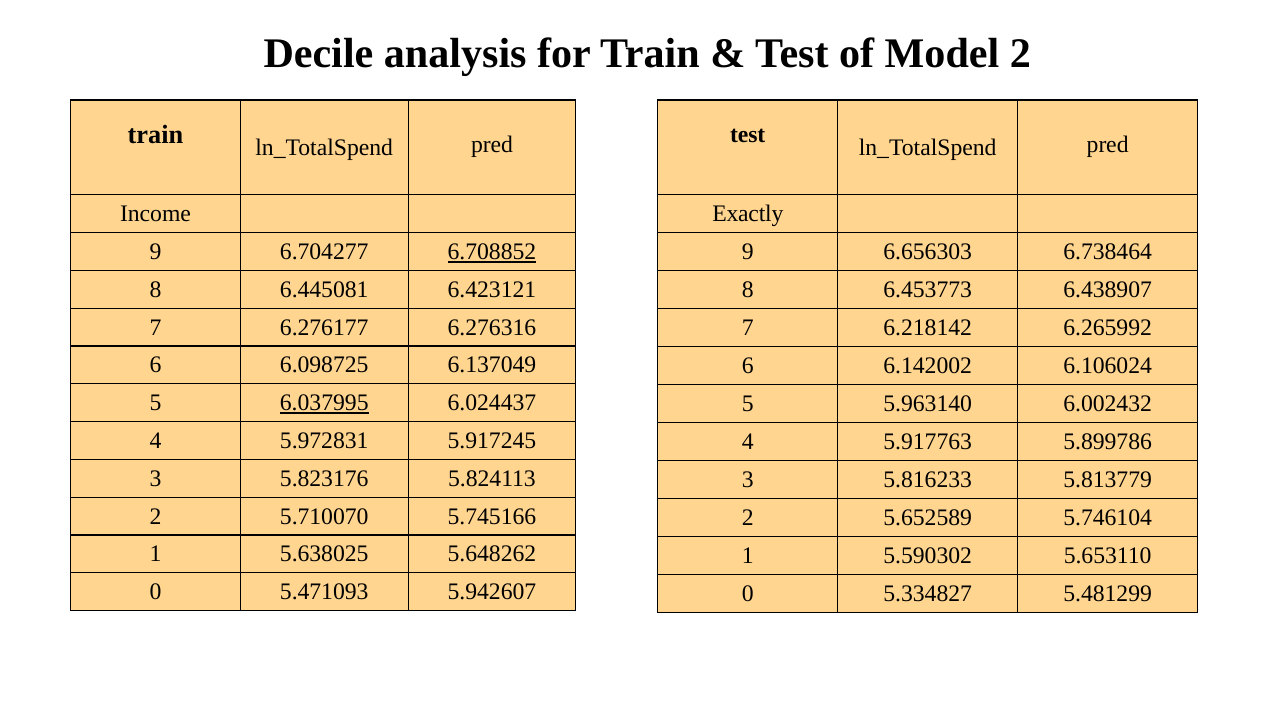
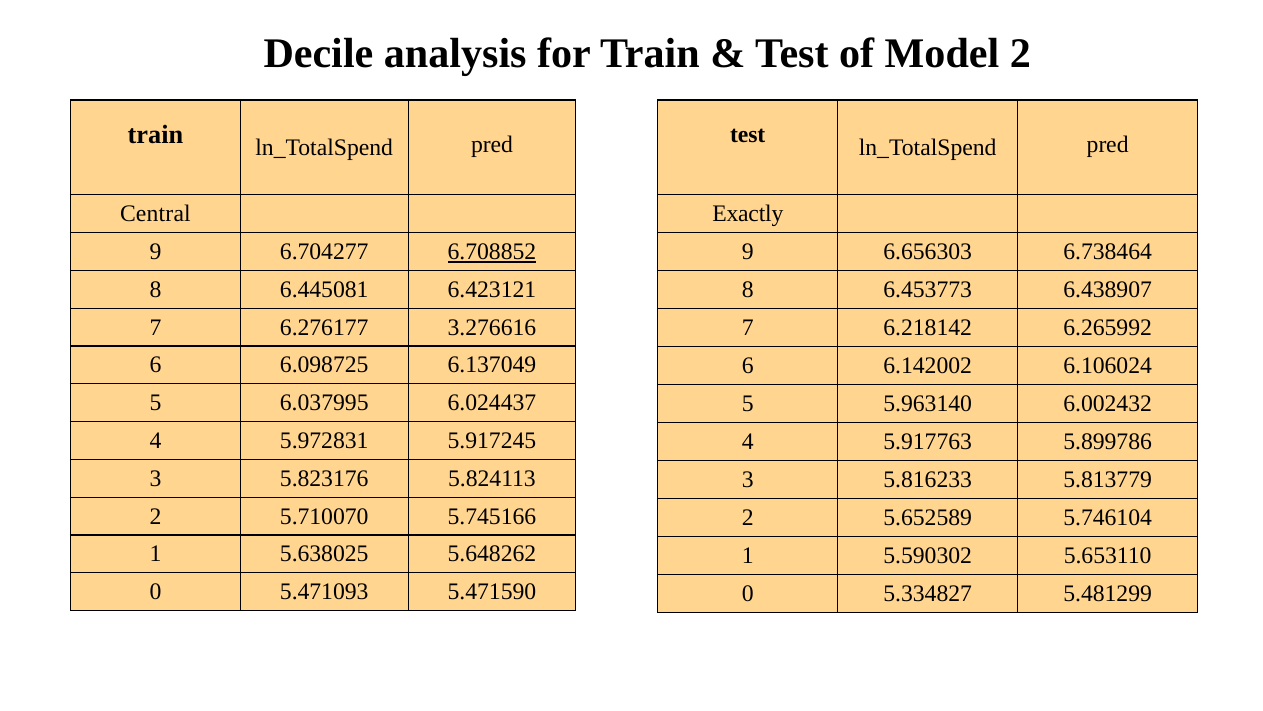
Income: Income -> Central
6.276316: 6.276316 -> 3.276616
6.037995 underline: present -> none
5.942607: 5.942607 -> 5.471590
